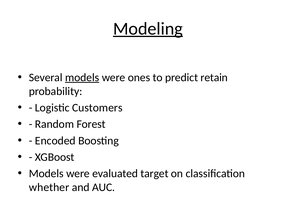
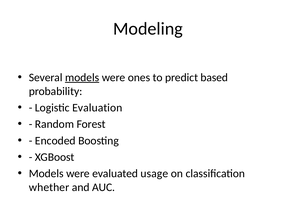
Modeling underline: present -> none
retain: retain -> based
Customers: Customers -> Evaluation
target: target -> usage
